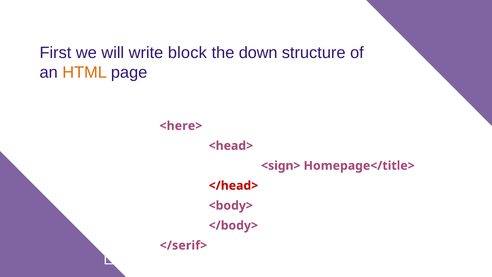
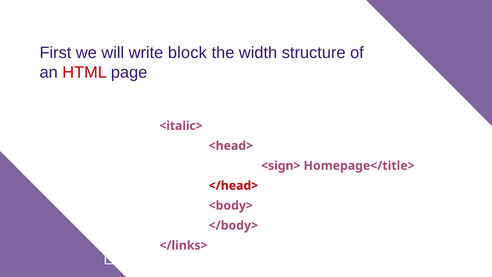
down: down -> width
HTML colour: orange -> red
<here>: <here> -> <italic>
</serif>: </serif> -> </links>
